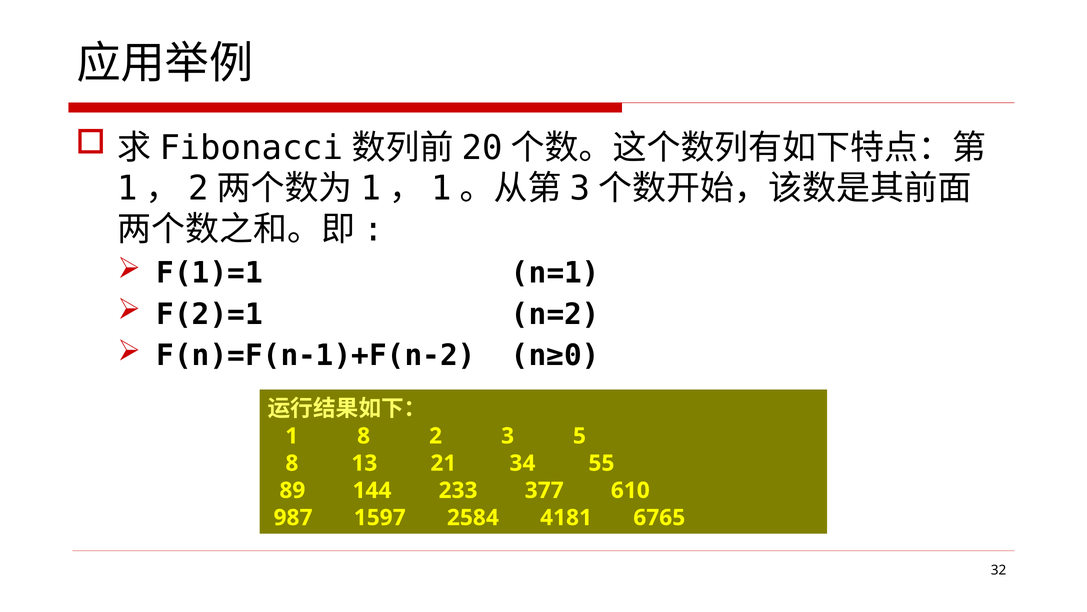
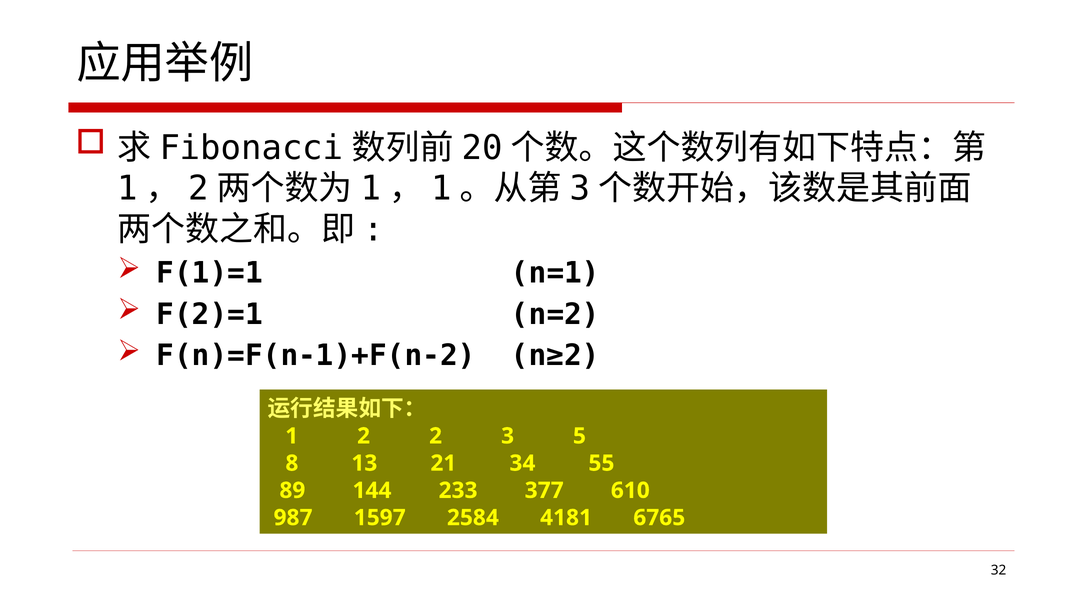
n≥0: n≥0 -> n≥2
1 8: 8 -> 2
